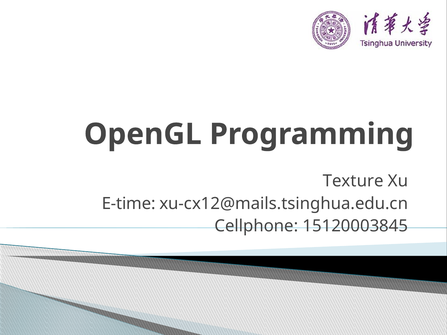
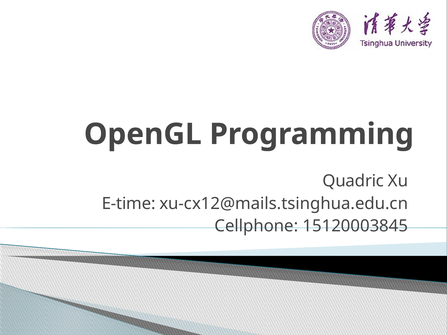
Texture: Texture -> Quadric
